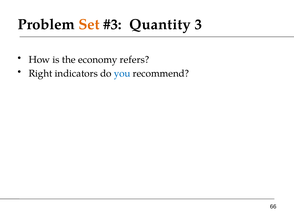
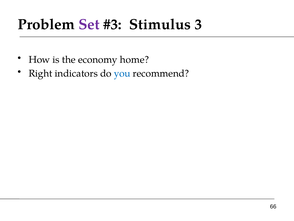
Set colour: orange -> purple
Quantity: Quantity -> Stimulus
refers: refers -> home
